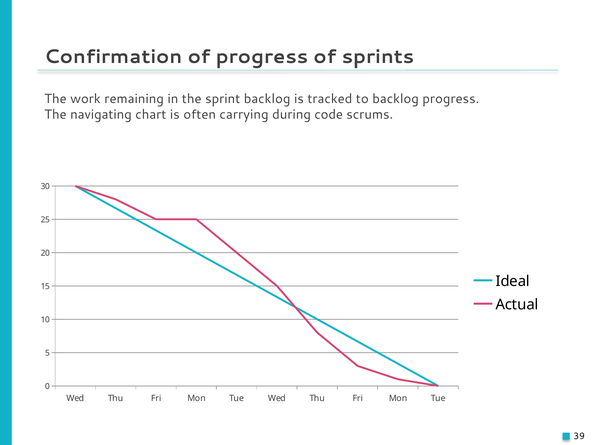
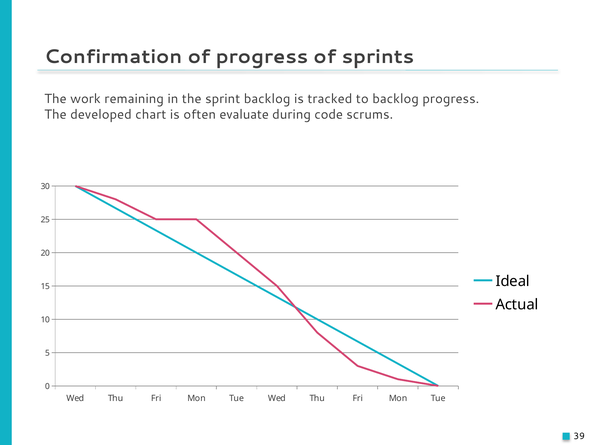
navigating: navigating -> developed
carrying: carrying -> evaluate
